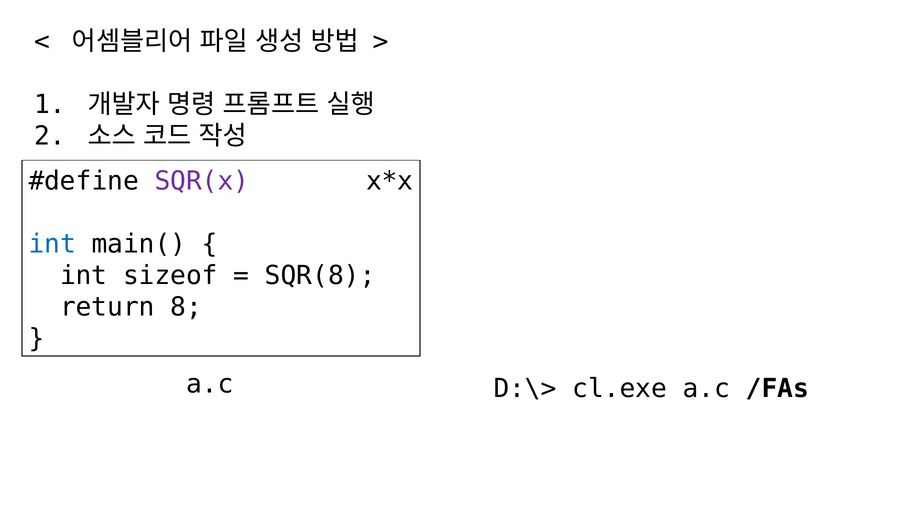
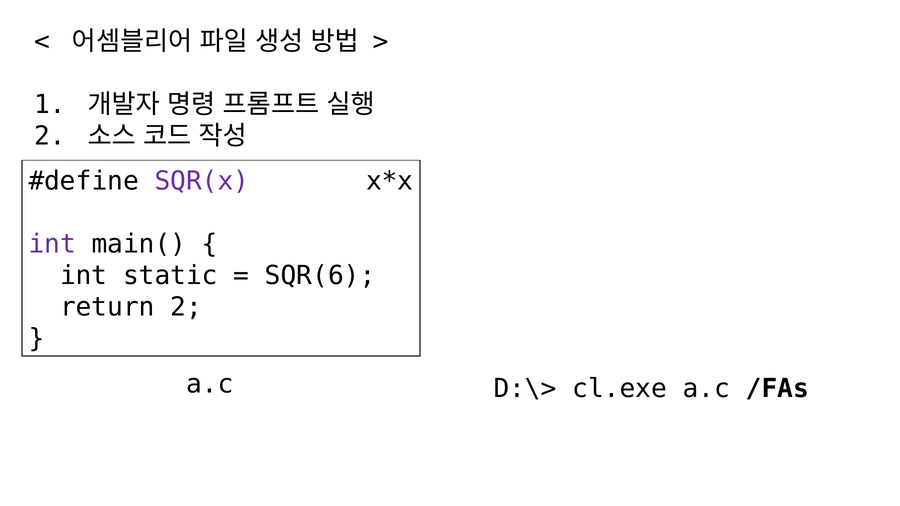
int at (52, 244) colour: blue -> purple
sizeof: sizeof -> static
SQR(8: SQR(8 -> SQR(6
return 8: 8 -> 2
